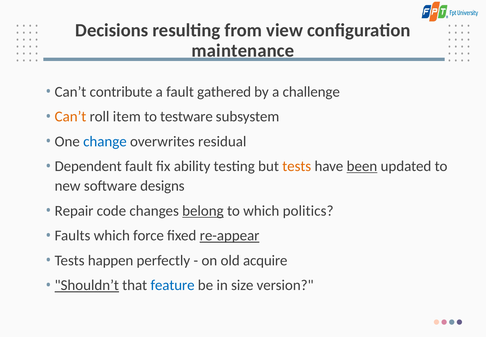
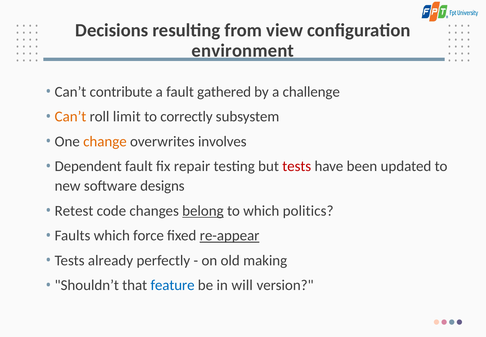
maintenance: maintenance -> environment
item: item -> limit
testware: testware -> correctly
change colour: blue -> orange
residual: residual -> involves
ability: ability -> repair
tests at (297, 166) colour: orange -> red
been underline: present -> none
Repair: Repair -> Retest
happen: happen -> already
acquire: acquire -> making
Shouldn’t underline: present -> none
size: size -> will
